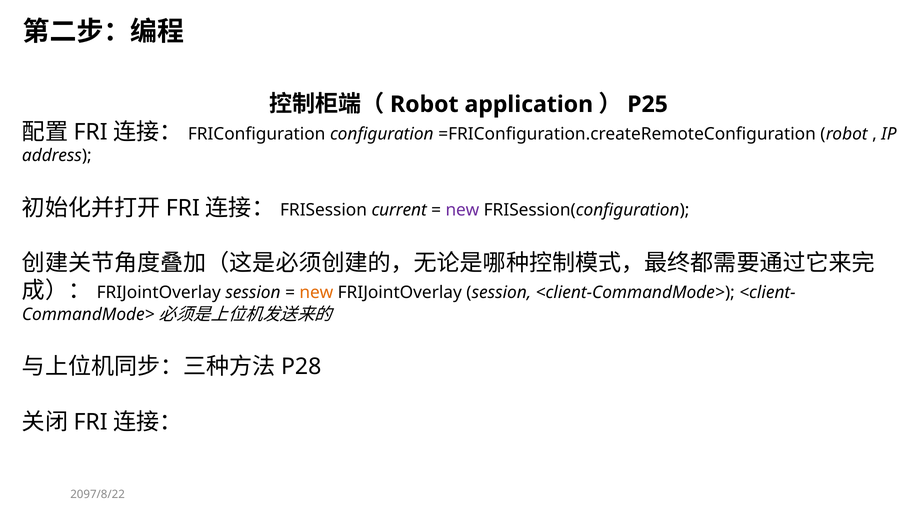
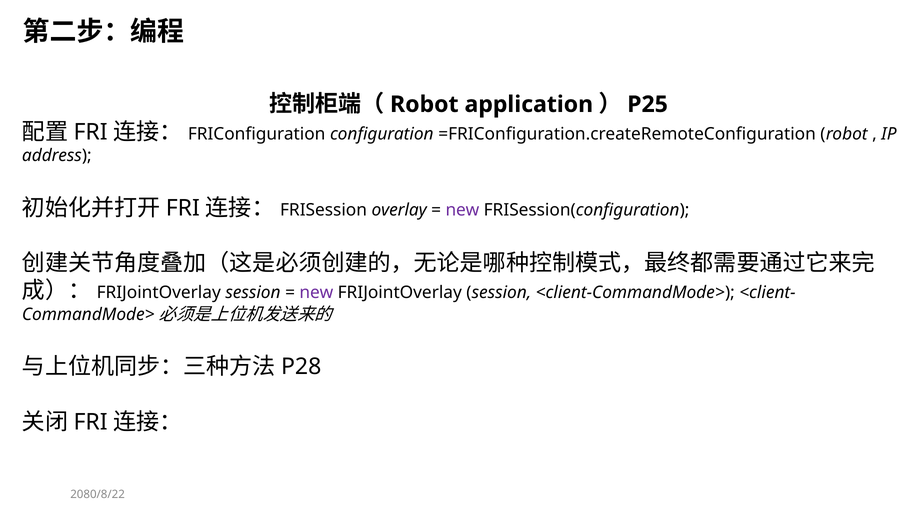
current: current -> overlay
new at (316, 293) colour: orange -> purple
2097/8/22: 2097/8/22 -> 2080/8/22
